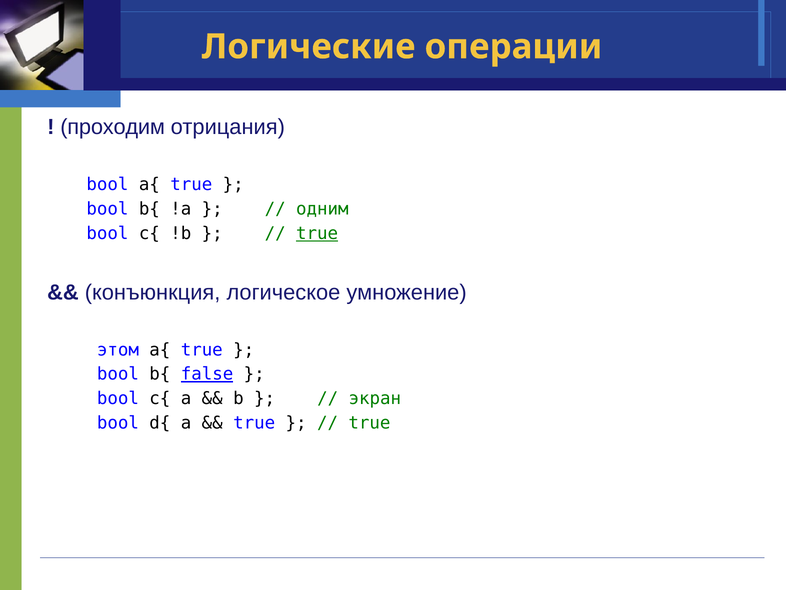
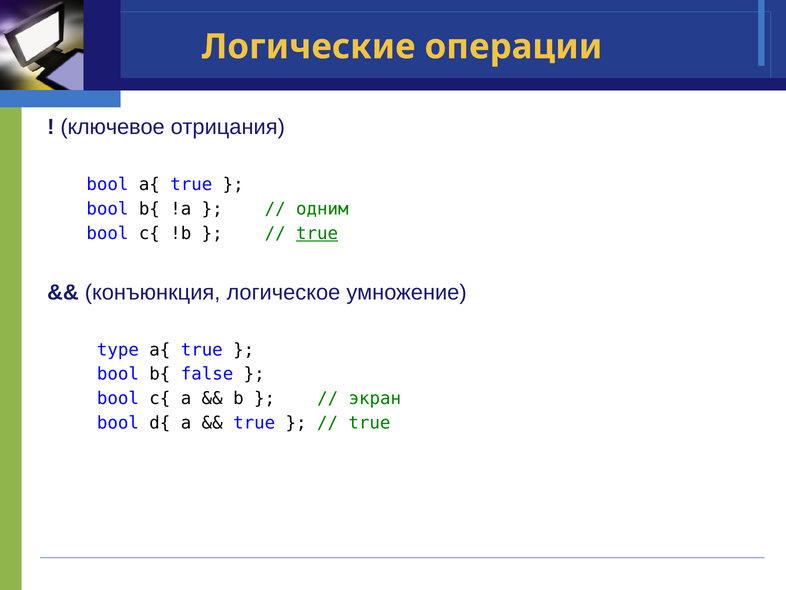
проходим: проходим -> ключевое
этом: этом -> type
false underline: present -> none
